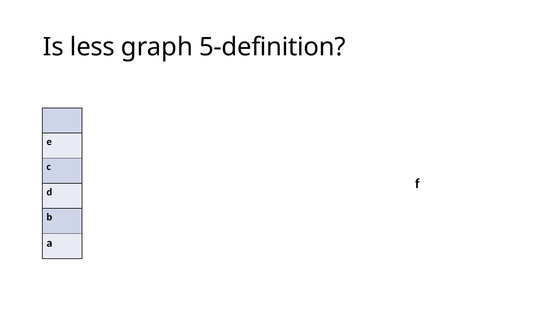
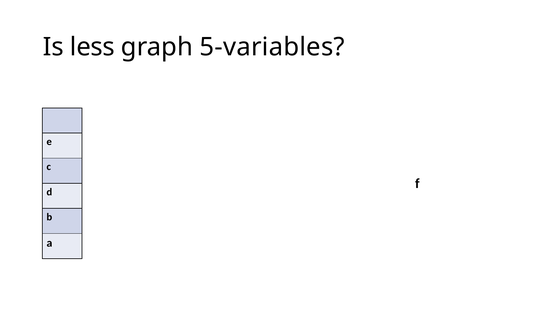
5-definition: 5-definition -> 5-variables
